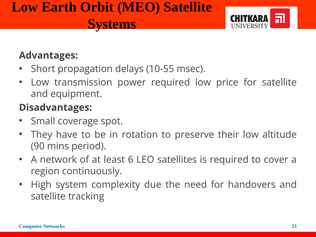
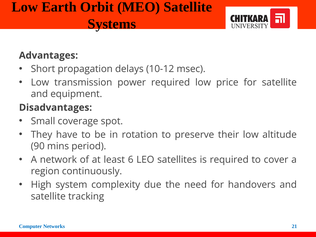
10-55: 10-55 -> 10-12
